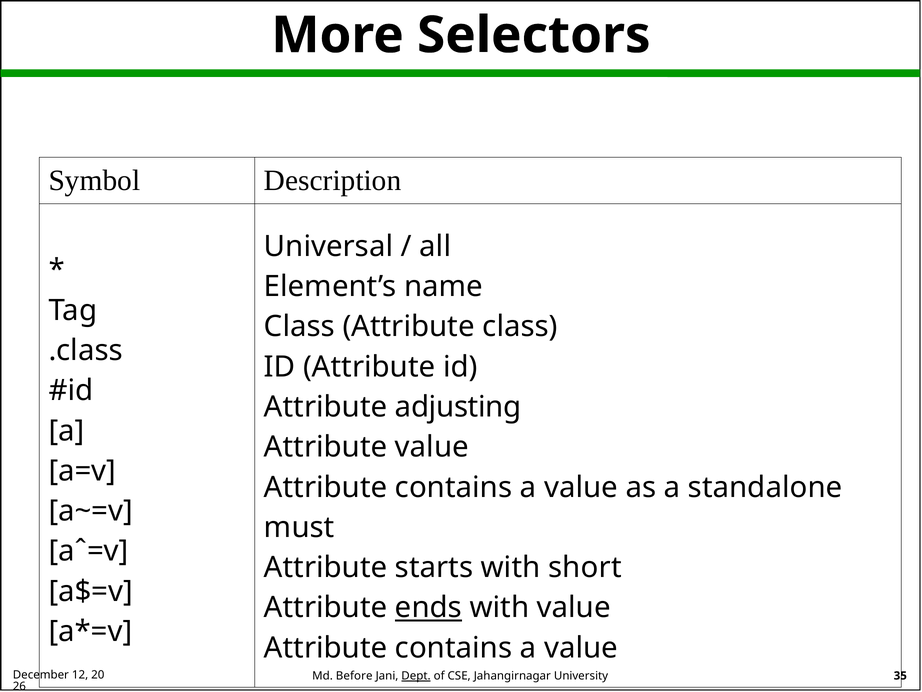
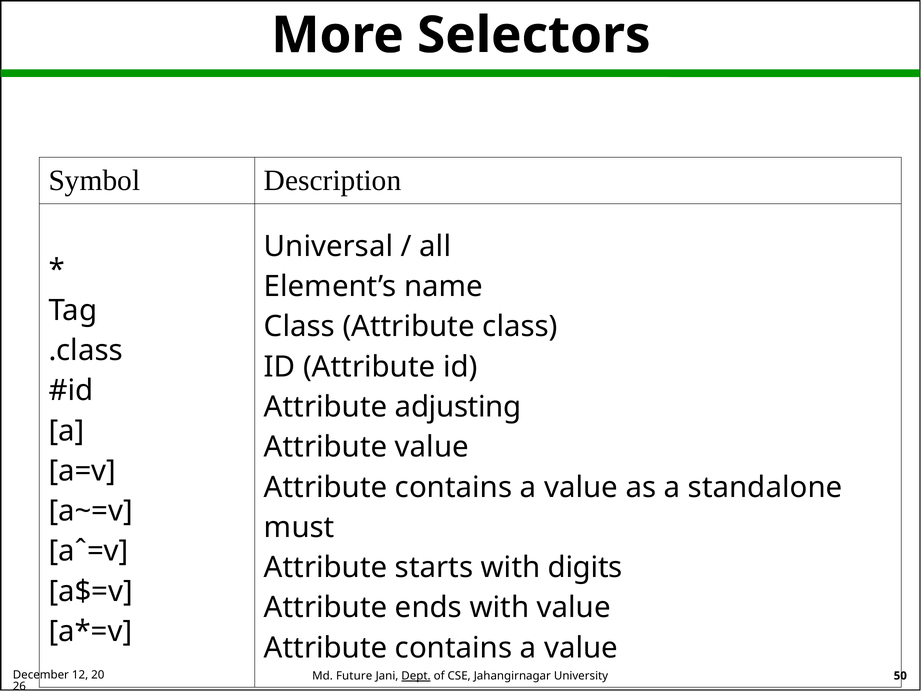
short: short -> digits
ends underline: present -> none
Before: Before -> Future
35: 35 -> 50
